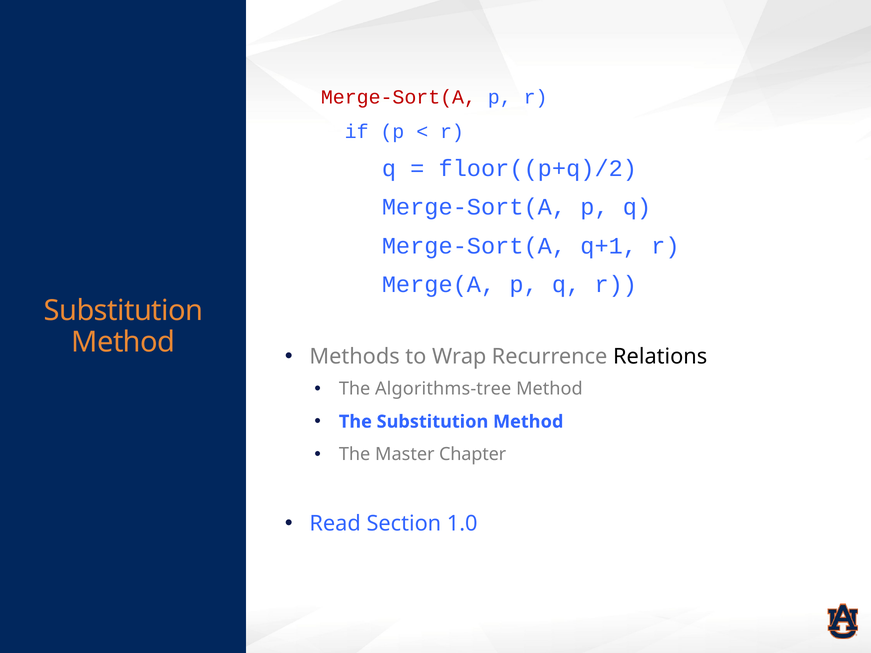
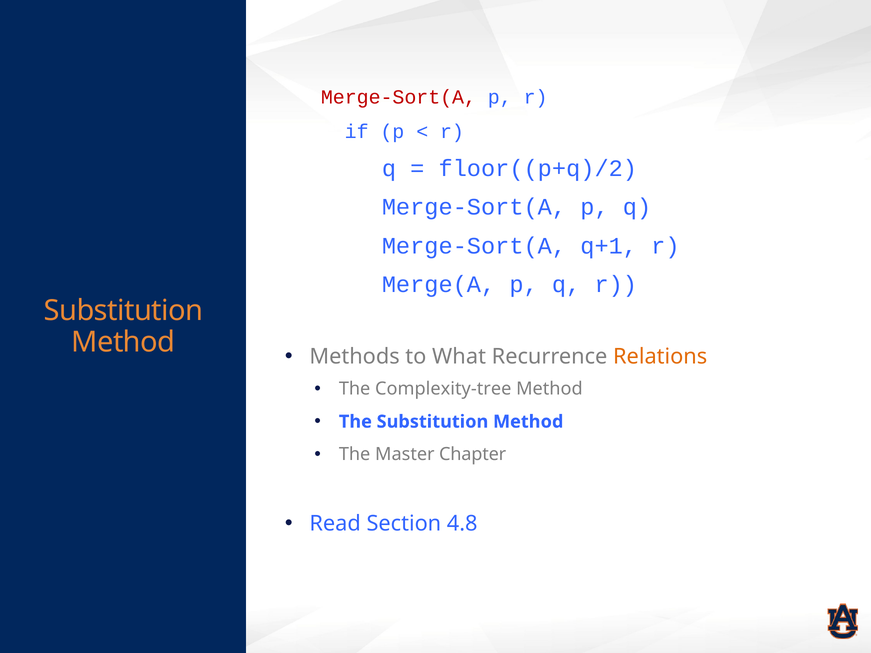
Wrap: Wrap -> What
Relations colour: black -> orange
Algorithms-tree: Algorithms-tree -> Complexity-tree
1.0: 1.0 -> 4.8
